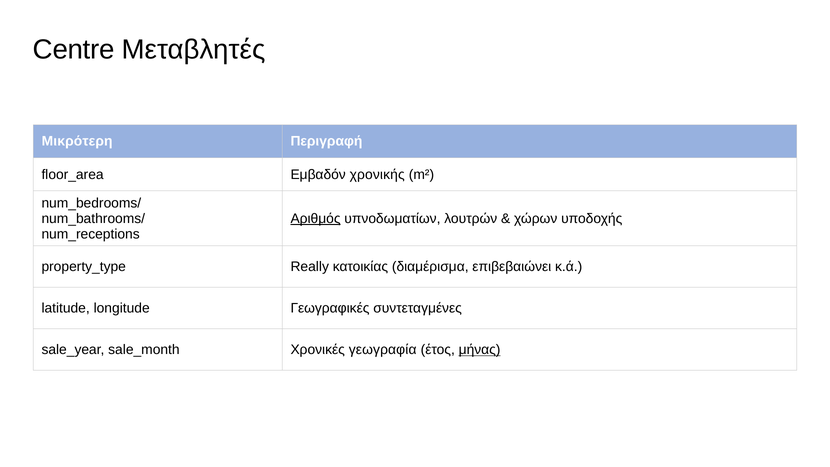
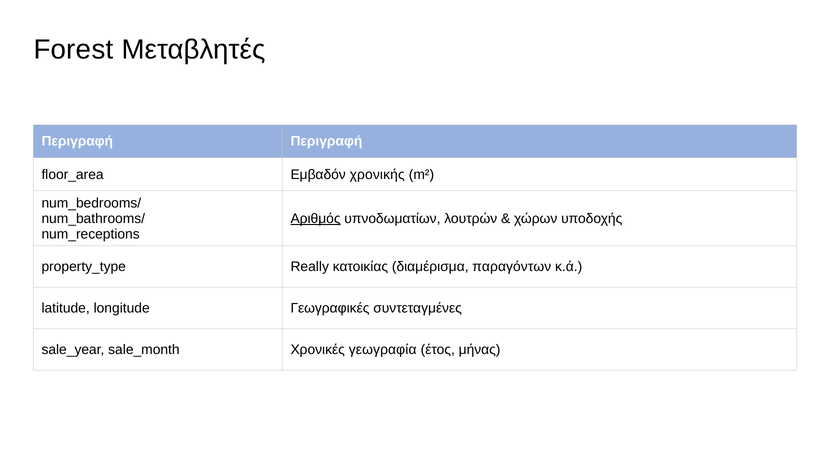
Centre: Centre -> Forest
Μικρότερη at (77, 141): Μικρότερη -> Περιγραφή
επιβεβαιώνει: επιβεβαιώνει -> παραγόντων
μήνας underline: present -> none
